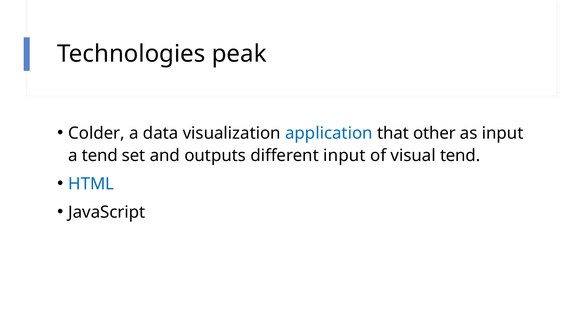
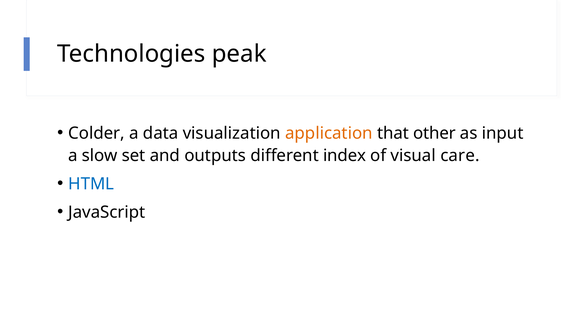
application colour: blue -> orange
a tend: tend -> slow
different input: input -> index
visual tend: tend -> care
